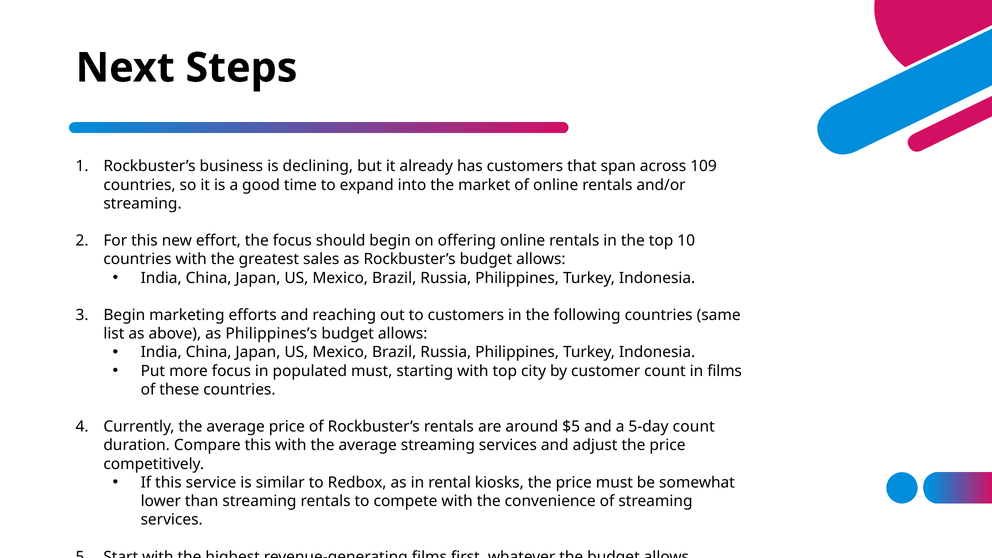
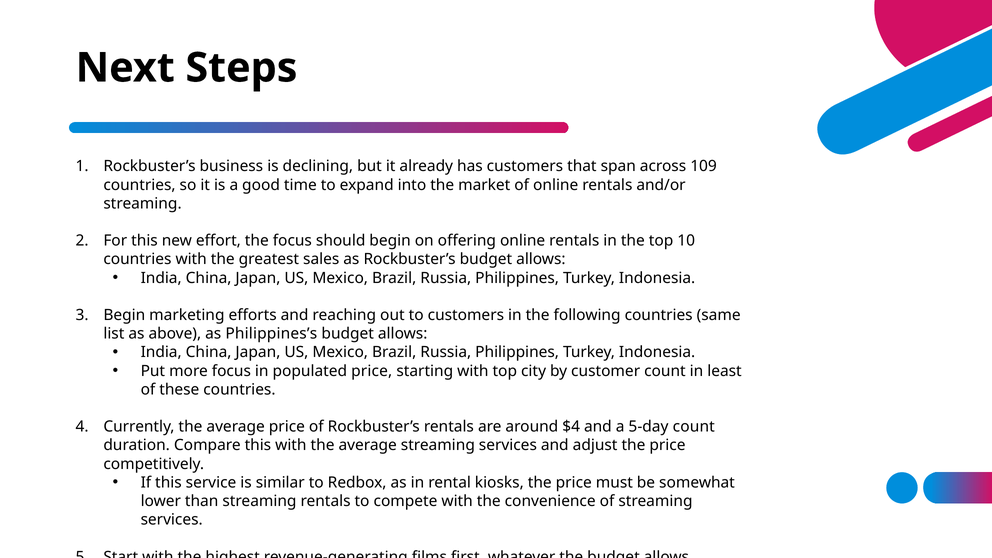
populated must: must -> price
in films: films -> least
$5: $5 -> $4
